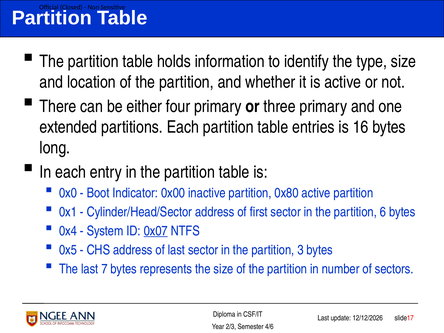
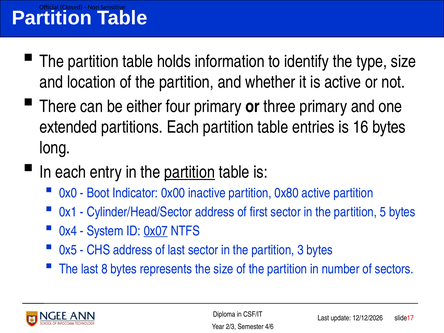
partition at (190, 172) underline: none -> present
6: 6 -> 5
7: 7 -> 8
